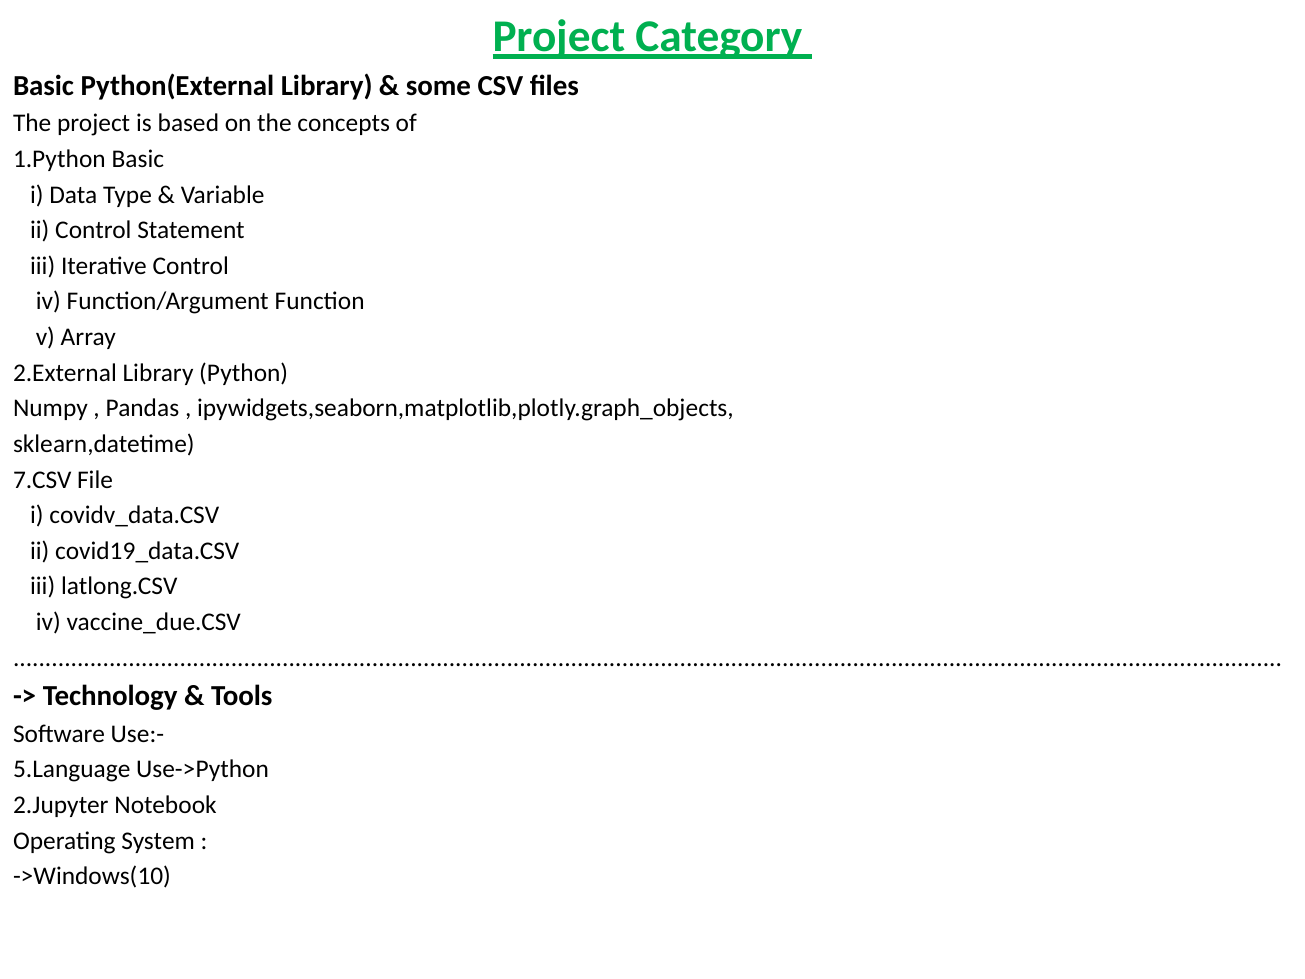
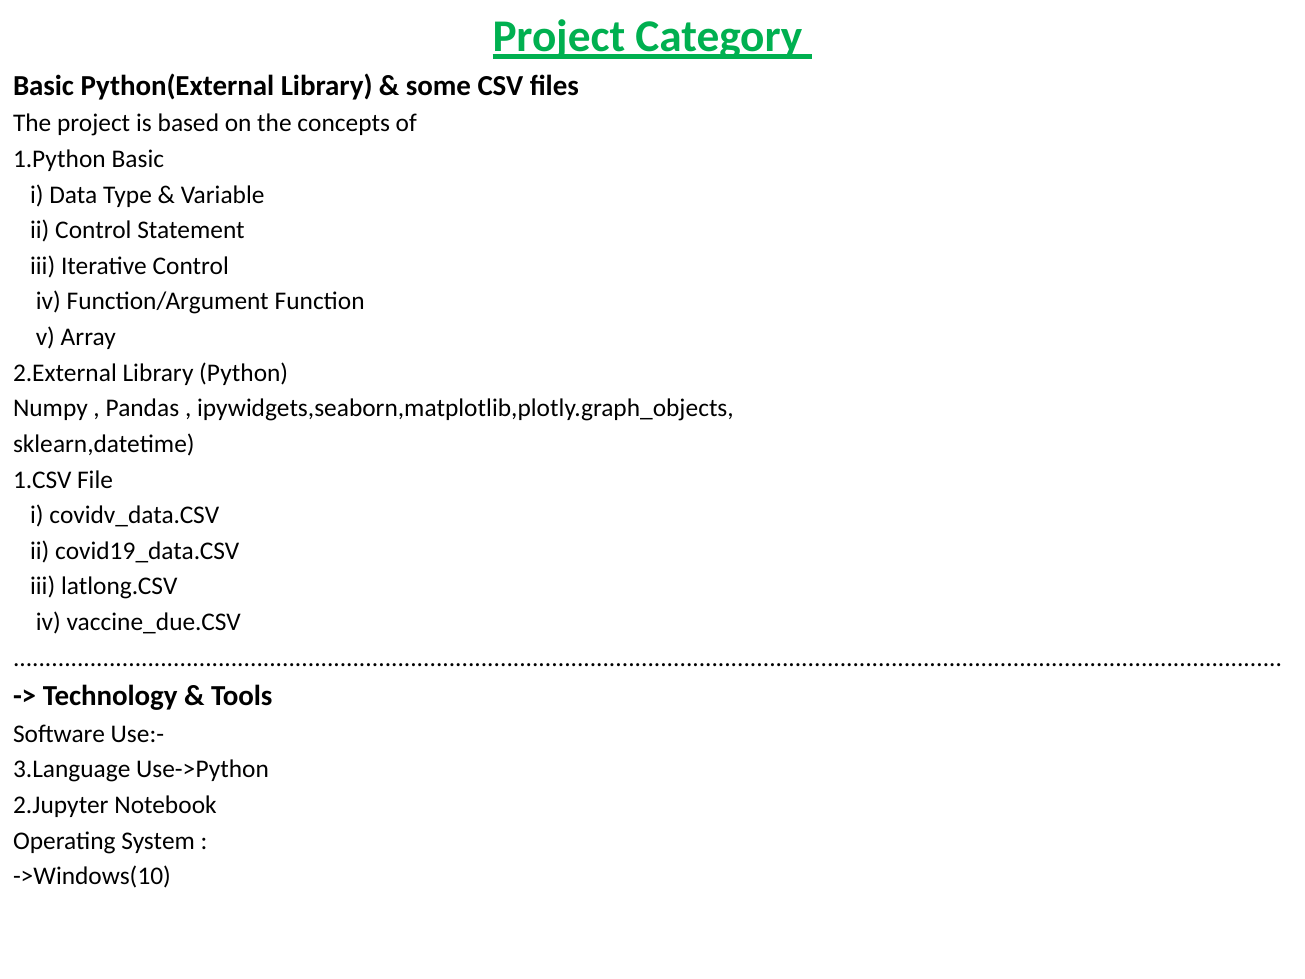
7.CSV: 7.CSV -> 1.CSV
5.Language: 5.Language -> 3.Language
